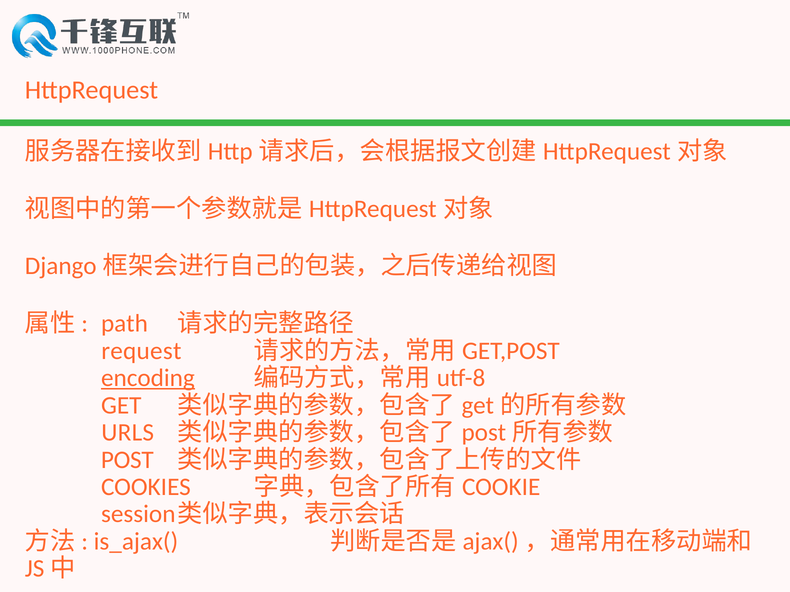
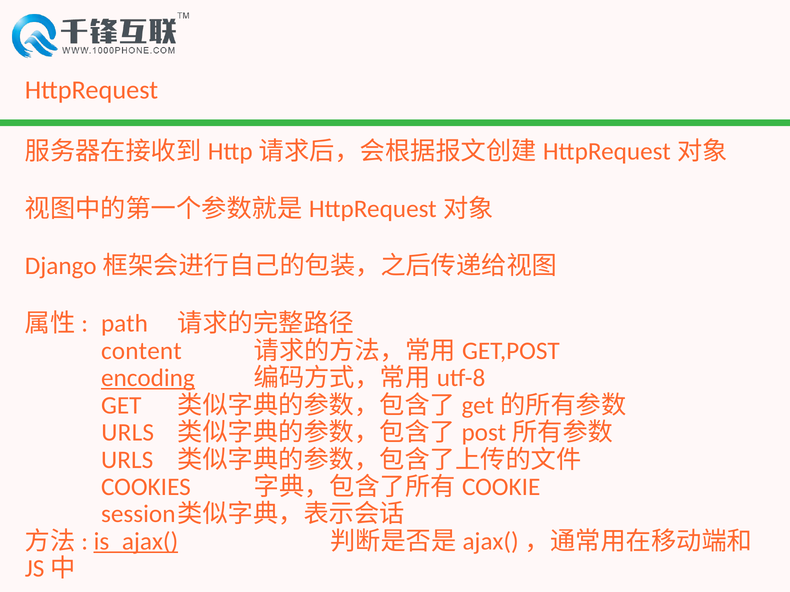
request: request -> content
POST at (127, 460): POST -> URLS
is_ajax( underline: none -> present
